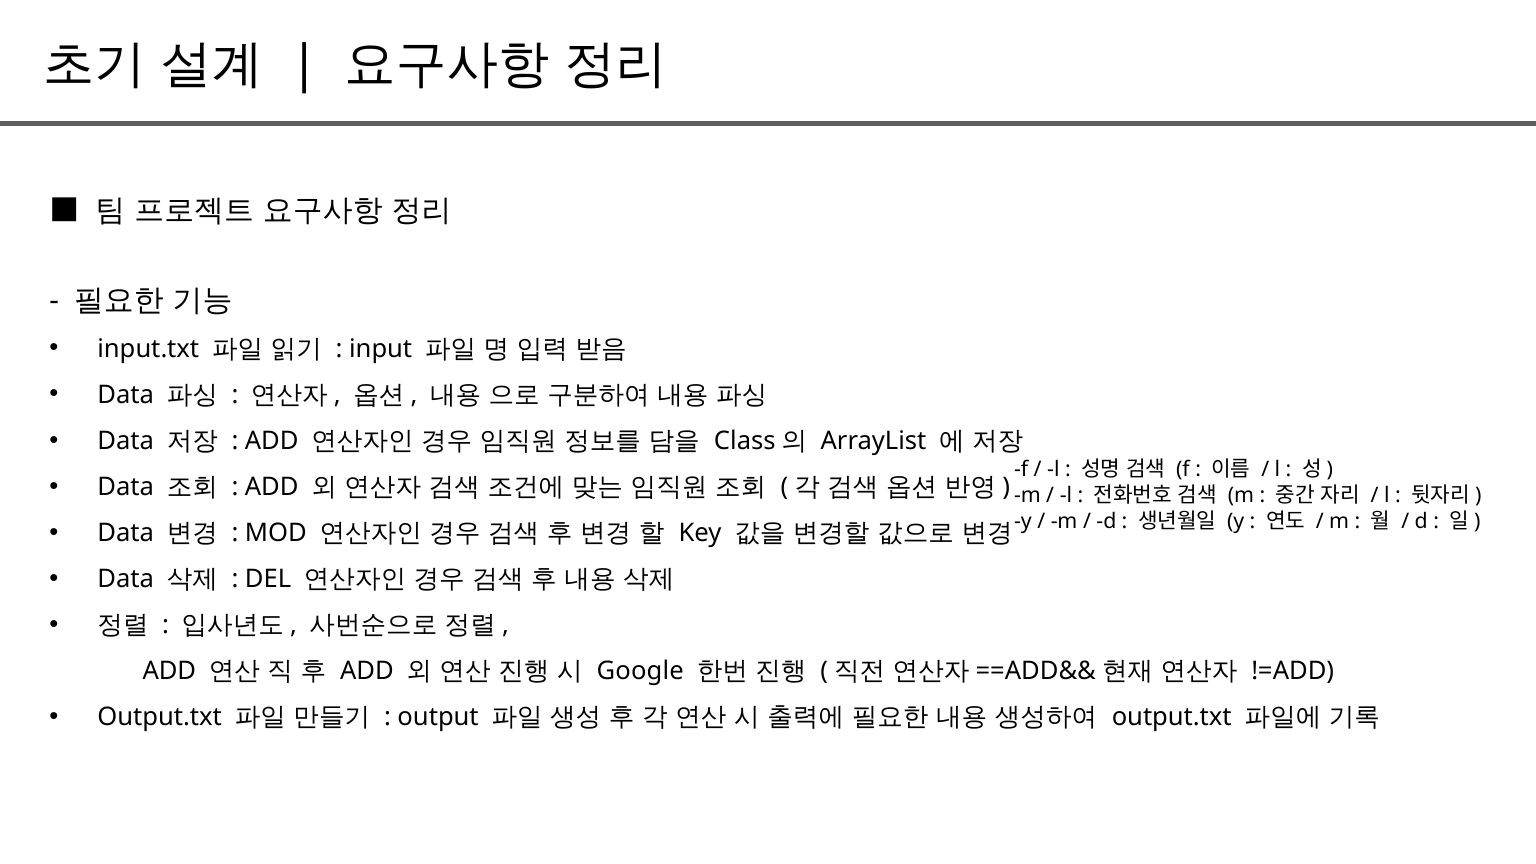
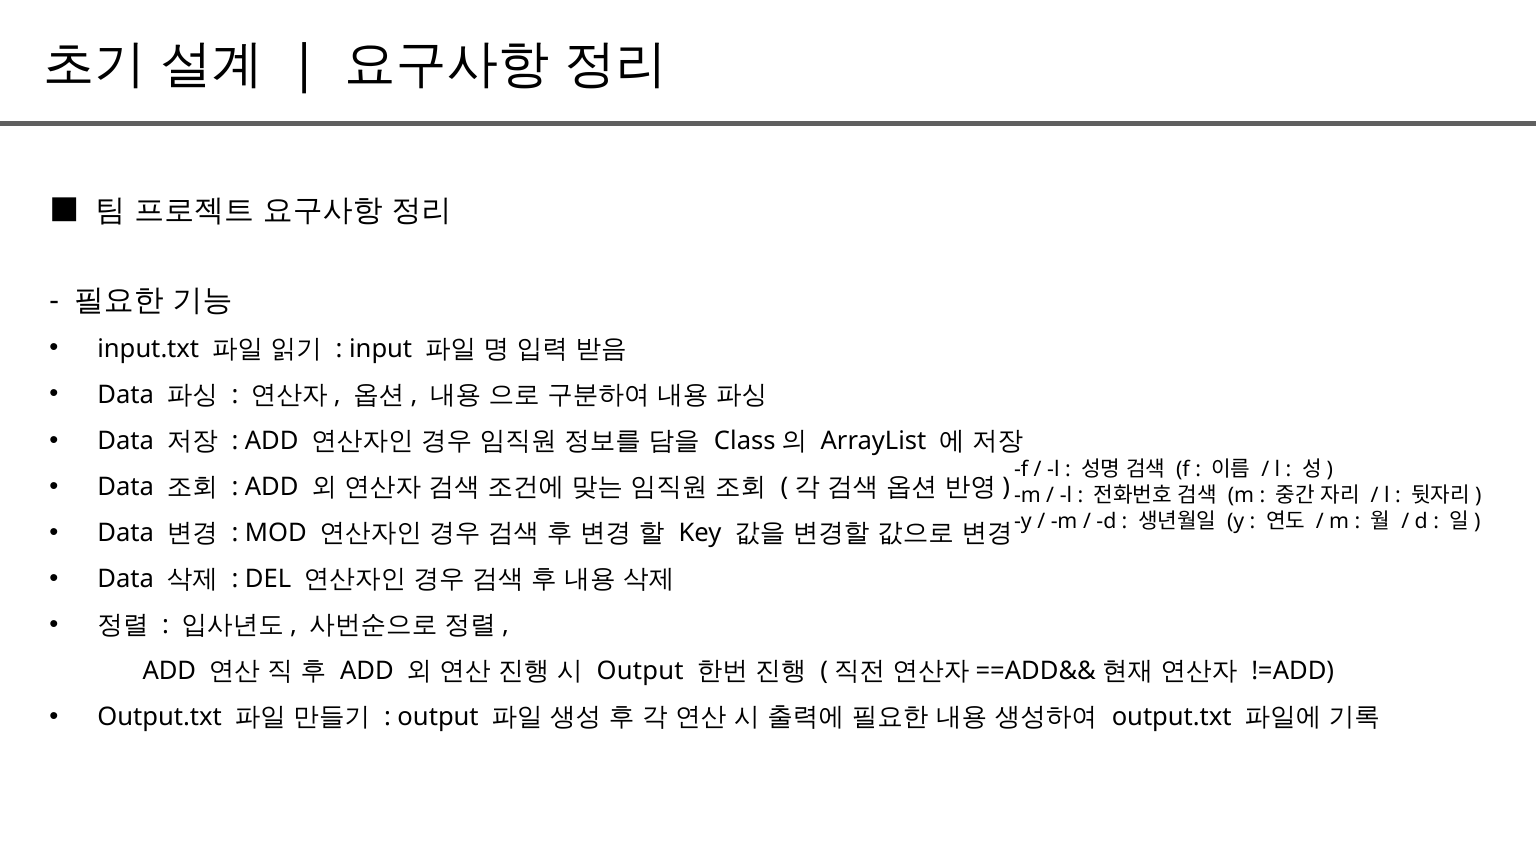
Google at (640, 671): Google -> Output
